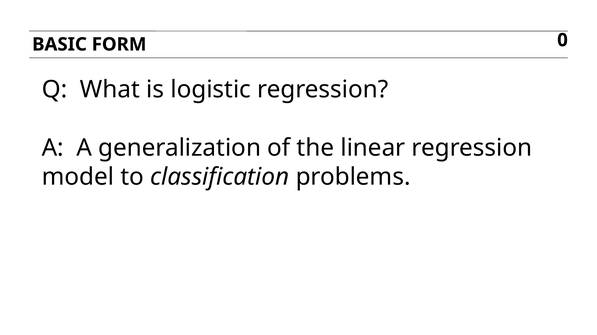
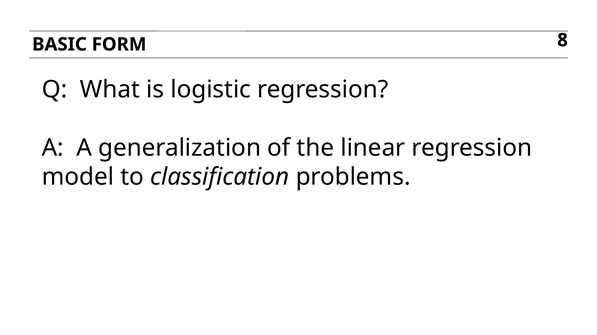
0: 0 -> 8
